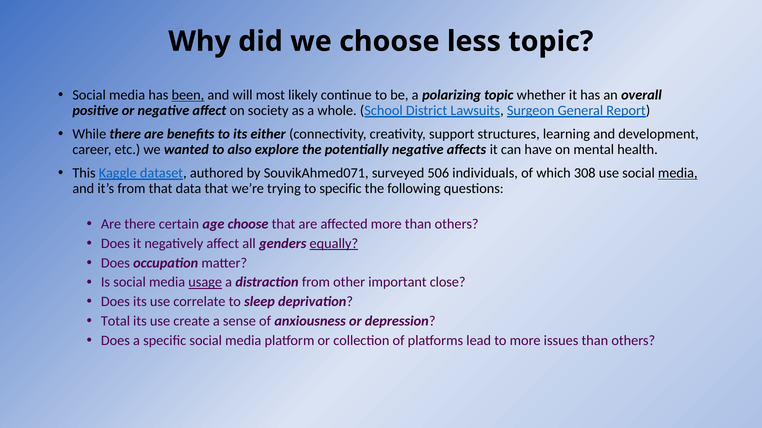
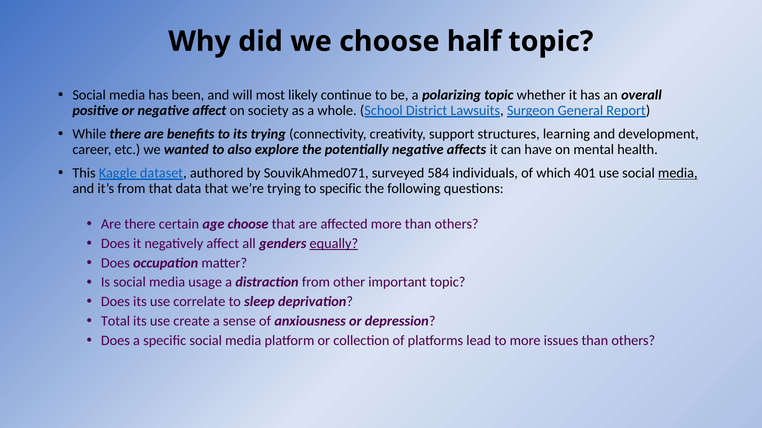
less: less -> half
been underline: present -> none
its either: either -> trying
506: 506 -> 584
308: 308 -> 401
usage underline: present -> none
important close: close -> topic
